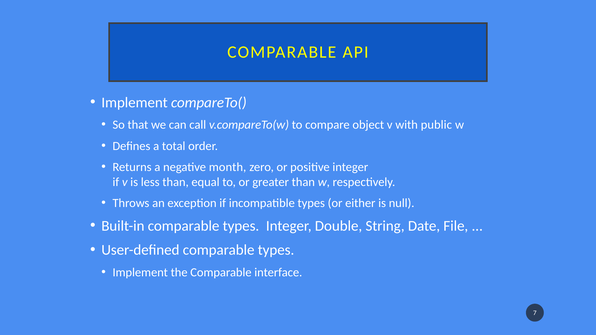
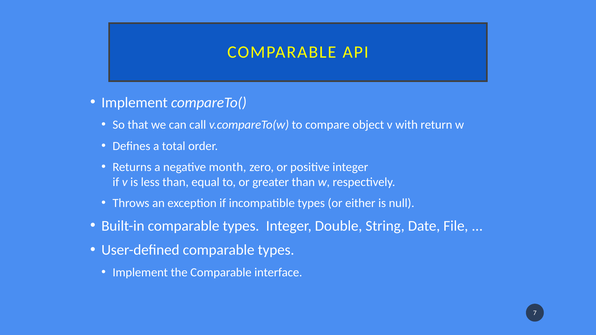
public: public -> return
